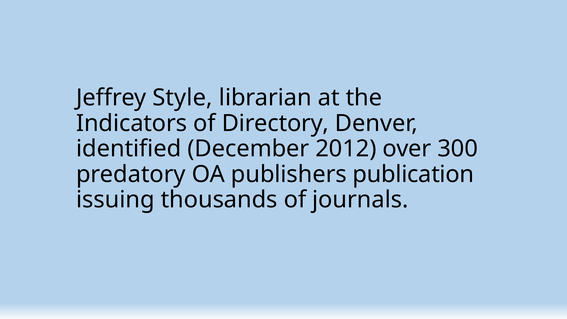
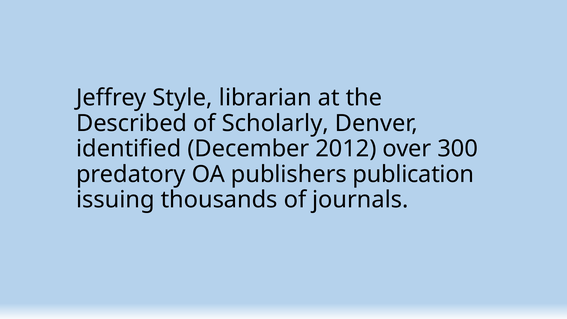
Indicators: Indicators -> Described
Directory: Directory -> Scholarly
